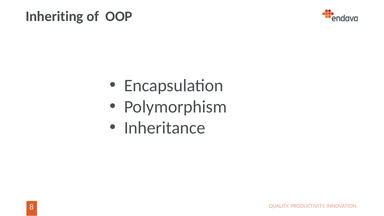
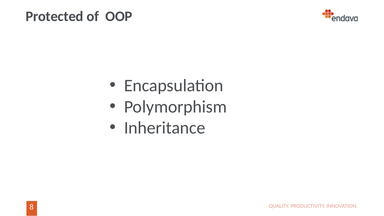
Inheriting: Inheriting -> Protected
